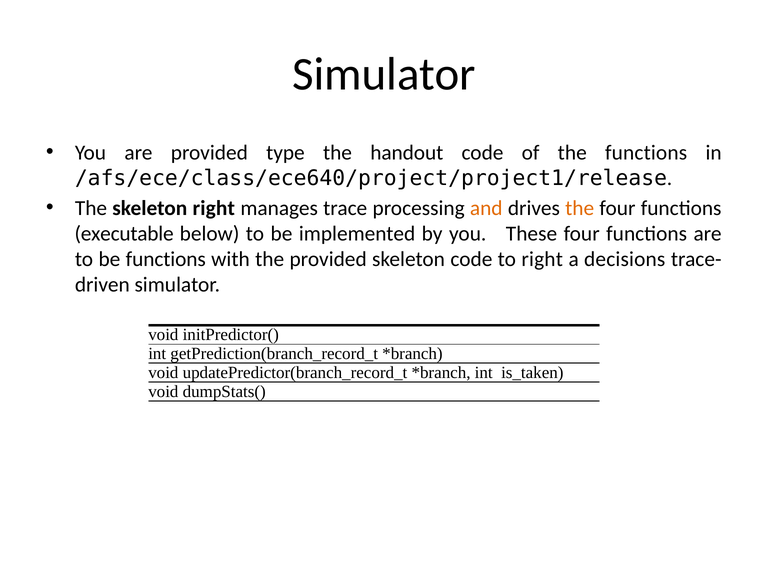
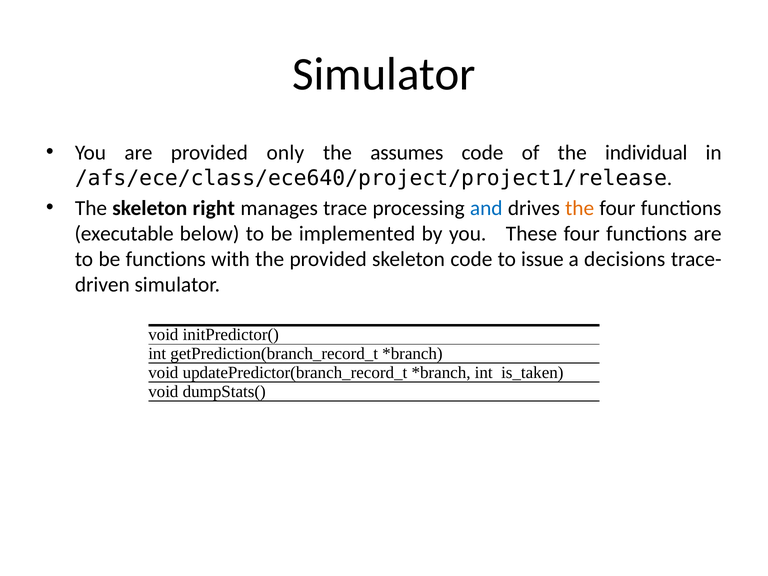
type: type -> only
handout: handout -> assumes
the functions: functions -> individual
and colour: orange -> blue
to right: right -> issue
